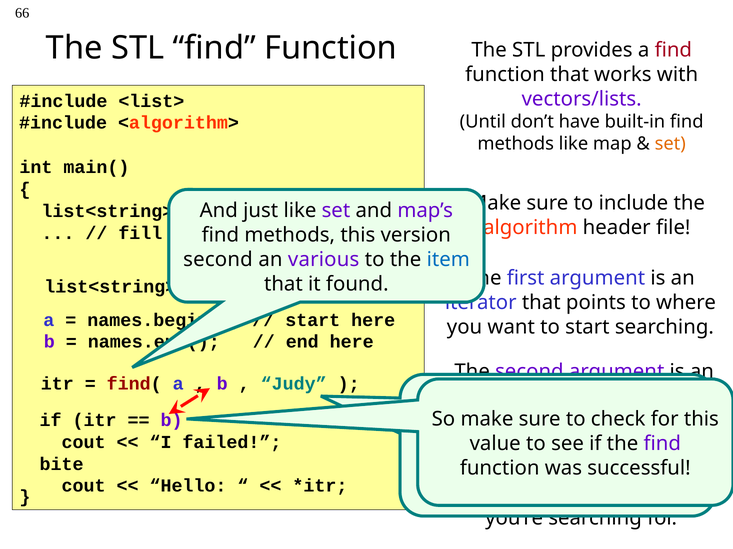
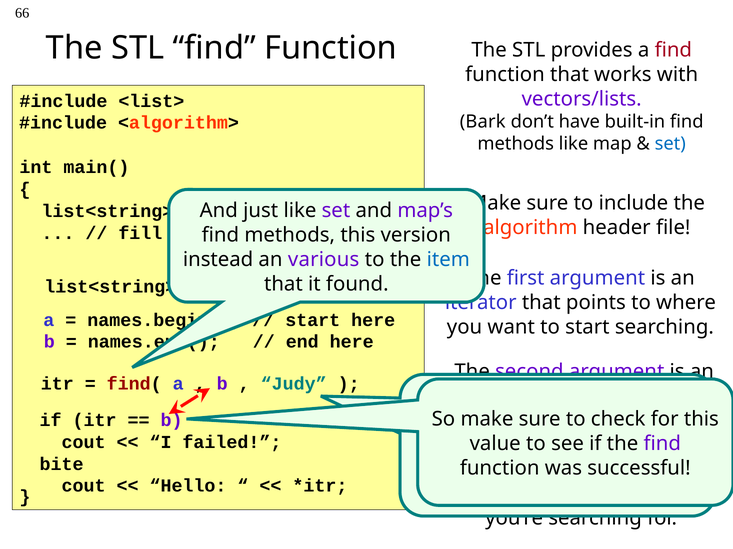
Until: Until -> Bark
set at (670, 144) colour: orange -> blue
second at (218, 260): second -> instead
